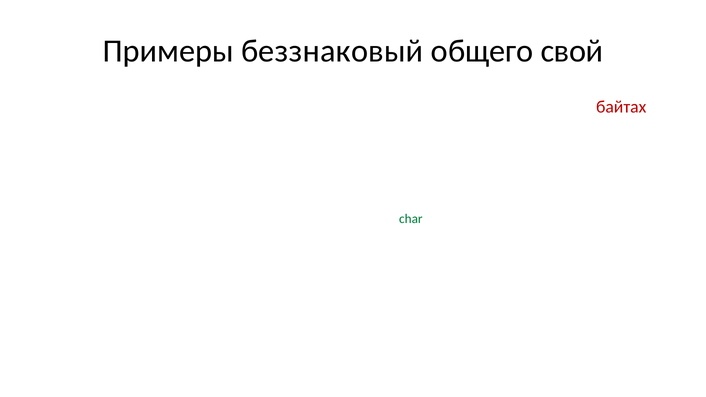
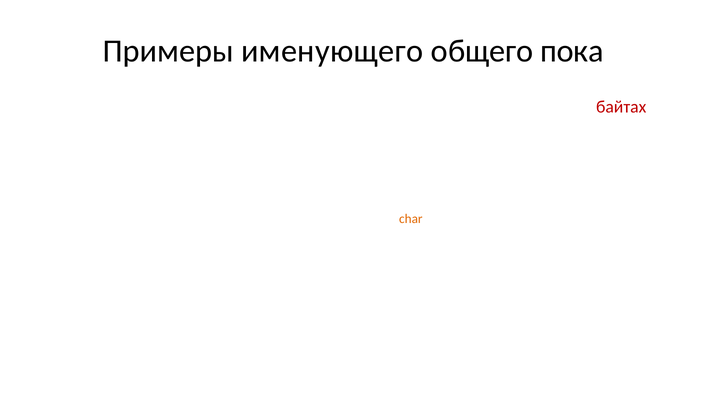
беззнаковый: беззнаковый -> именующего
свой: свой -> пока
char at (411, 219) colour: green -> orange
